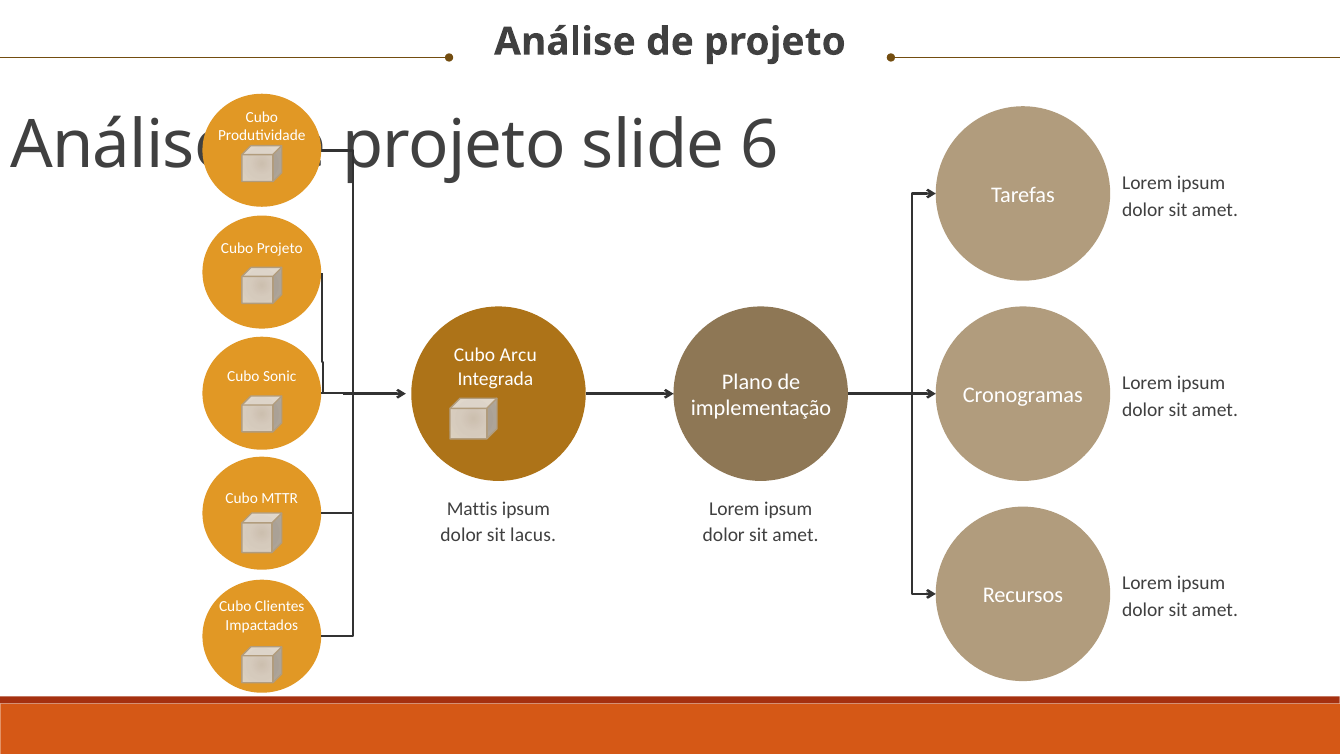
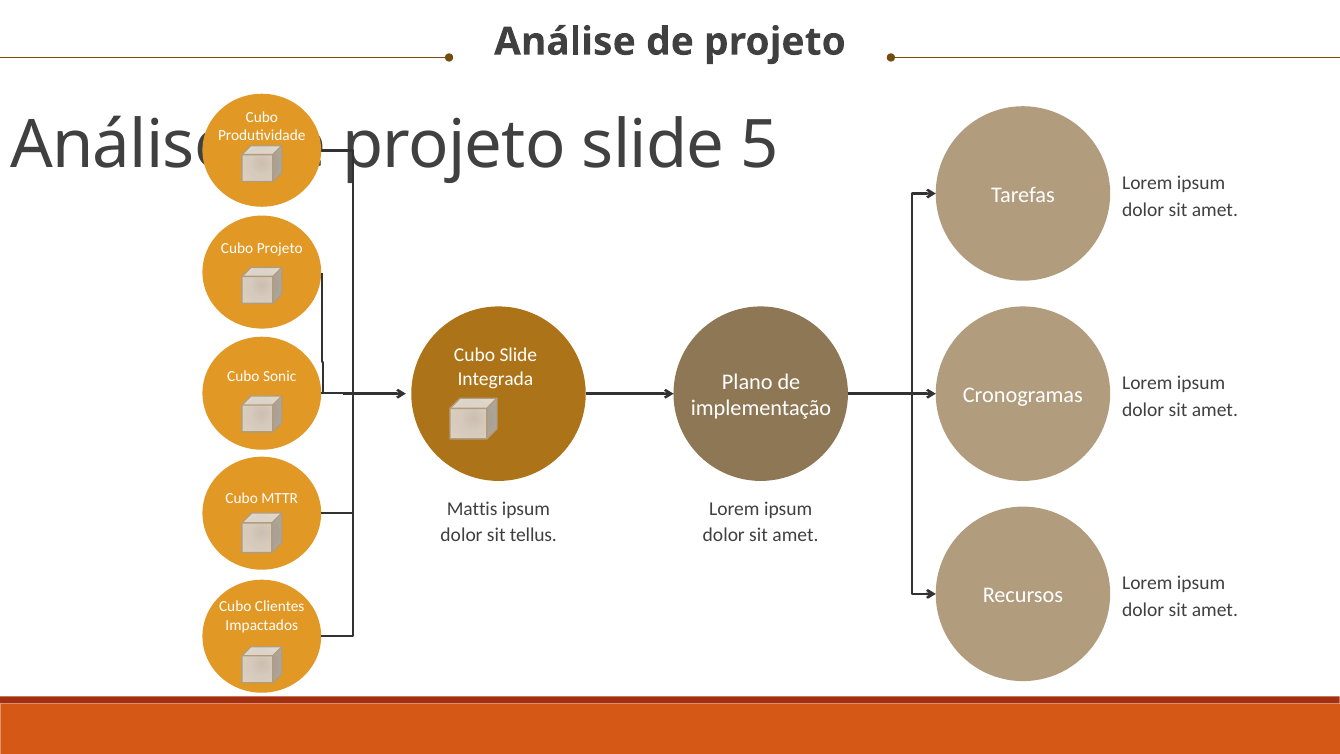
6: 6 -> 5
Cubo Arcu: Arcu -> Slide
lacus: lacus -> tellus
